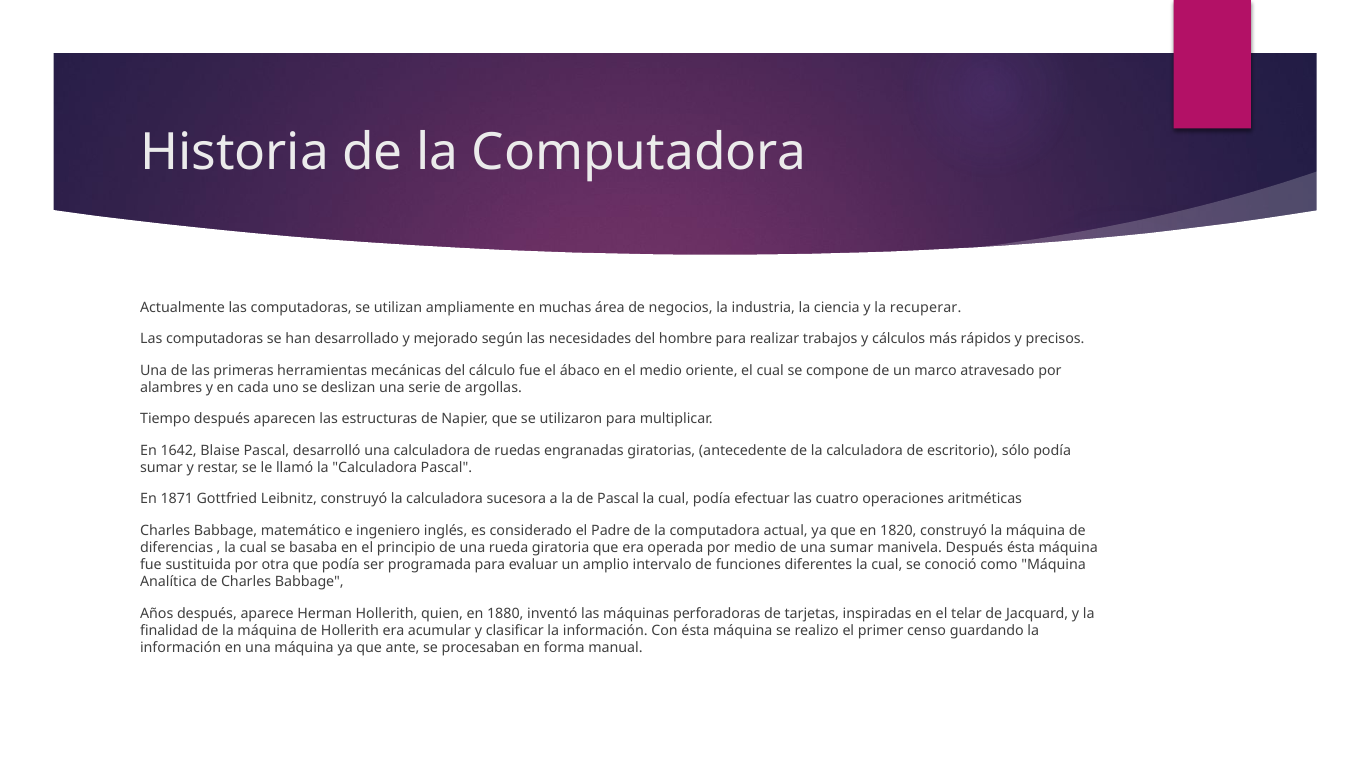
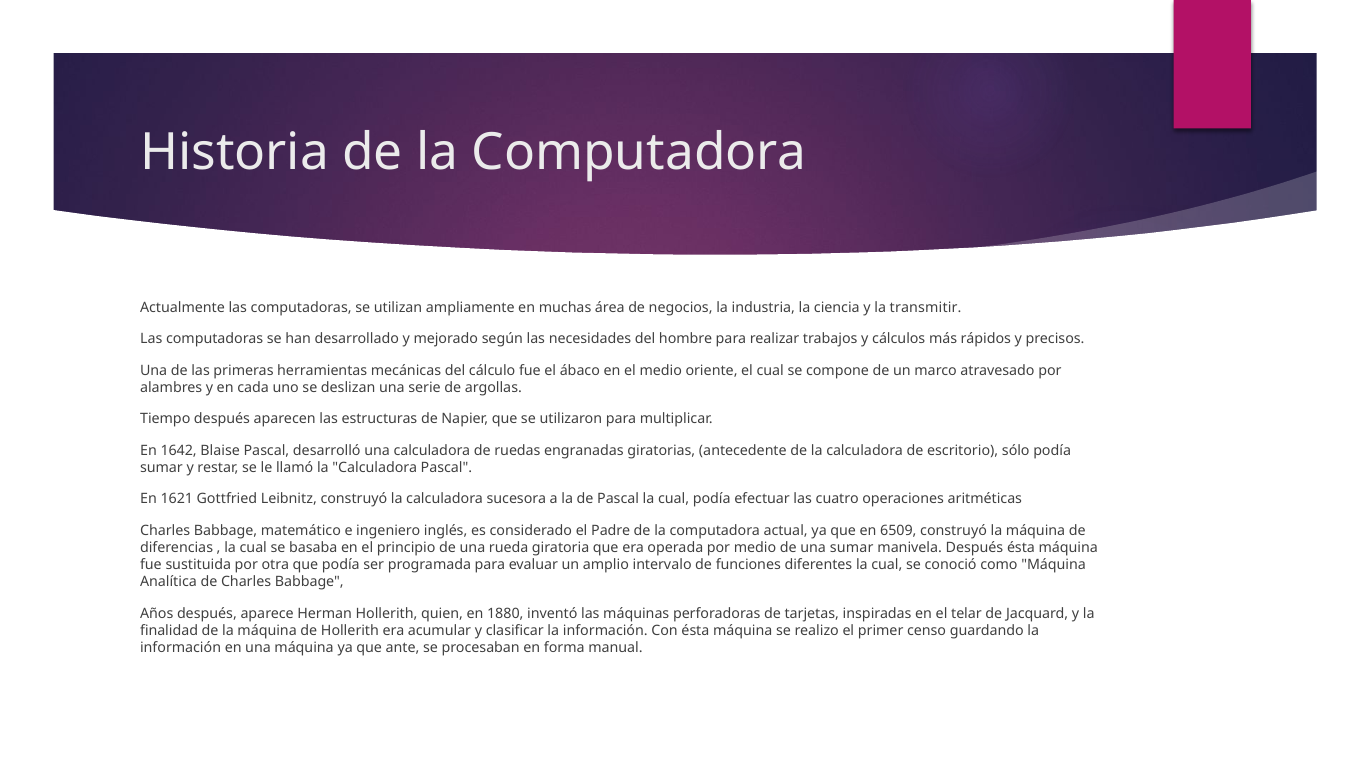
recuperar: recuperar -> transmitir
1871: 1871 -> 1621
1820: 1820 -> 6509
